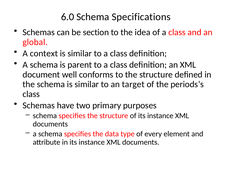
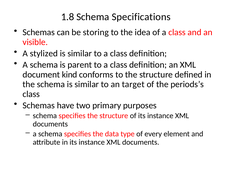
6.0: 6.0 -> 1.8
section: section -> storing
global: global -> visible
context: context -> stylized
well: well -> kind
